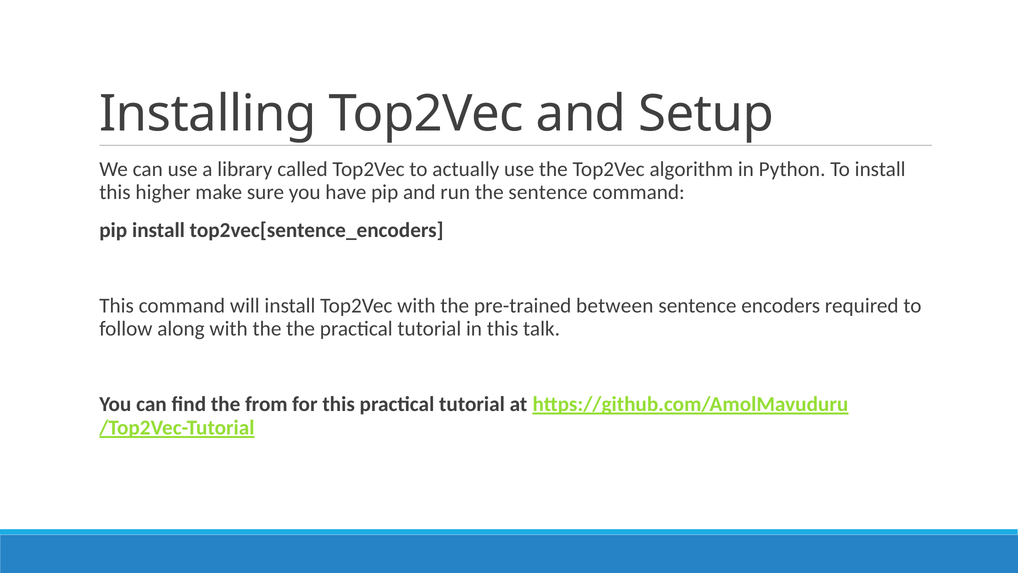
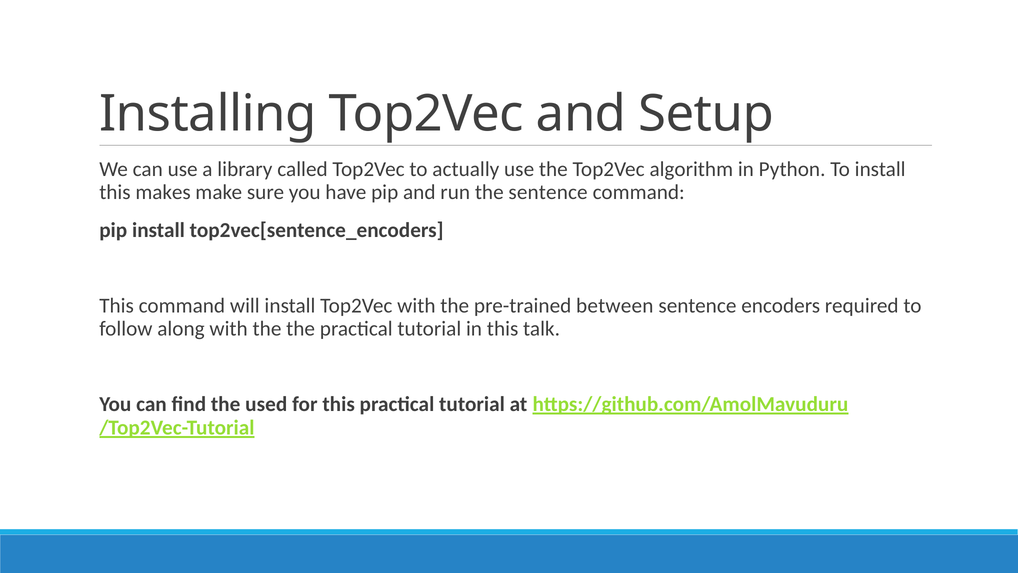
higher: higher -> makes
from: from -> used
